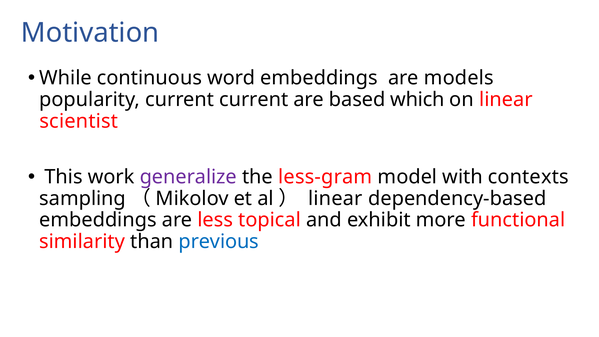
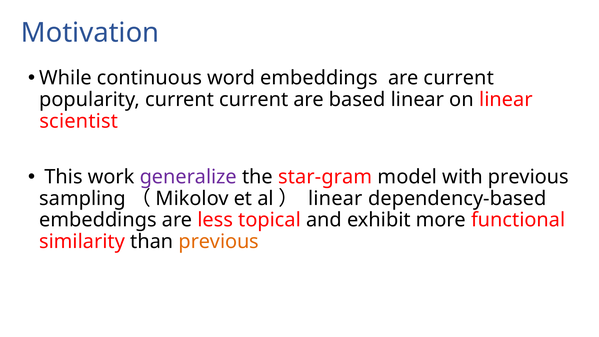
are models: models -> current
based which: which -> linear
less-gram: less-gram -> star-gram
with contexts: contexts -> previous
previous at (219, 242) colour: blue -> orange
